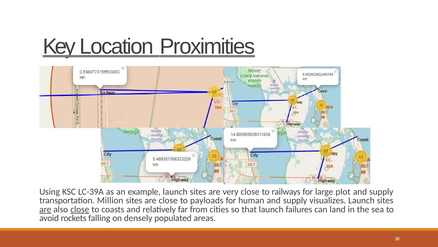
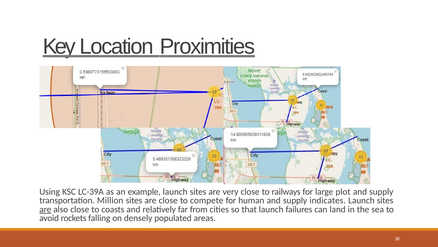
payloads: payloads -> compete
visualizes: visualizes -> indicates
close at (80, 209) underline: present -> none
